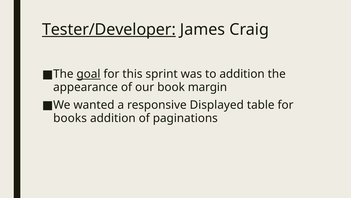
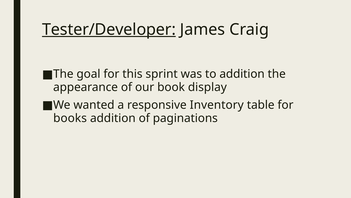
goal underline: present -> none
margin: margin -> display
Displayed: Displayed -> Inventory
